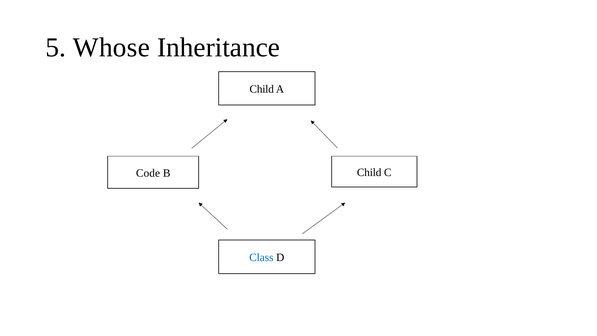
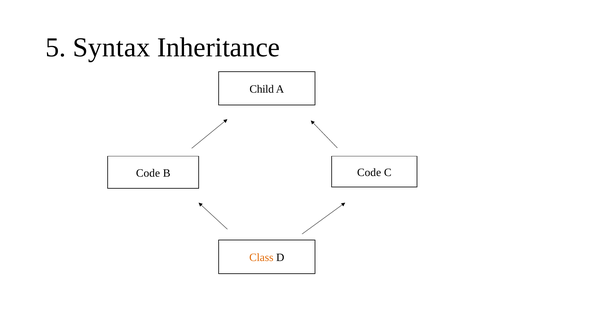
Whose: Whose -> Syntax
B Child: Child -> Code
Class colour: blue -> orange
